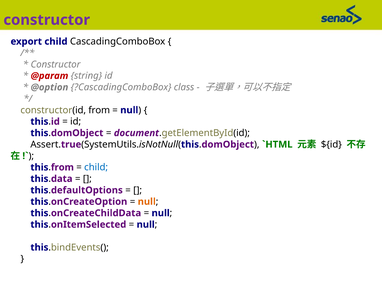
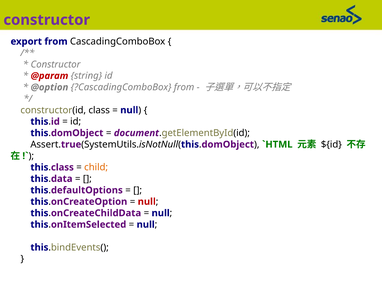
export child: child -> from
?CascadingComboBox class: class -> from
constructor(id from: from -> class
from at (62, 168): from -> class
child at (96, 168) colour: blue -> orange
null at (147, 202) colour: orange -> red
